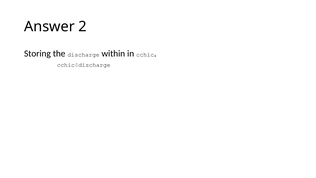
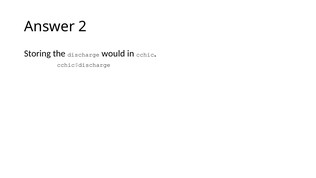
within: within -> would
